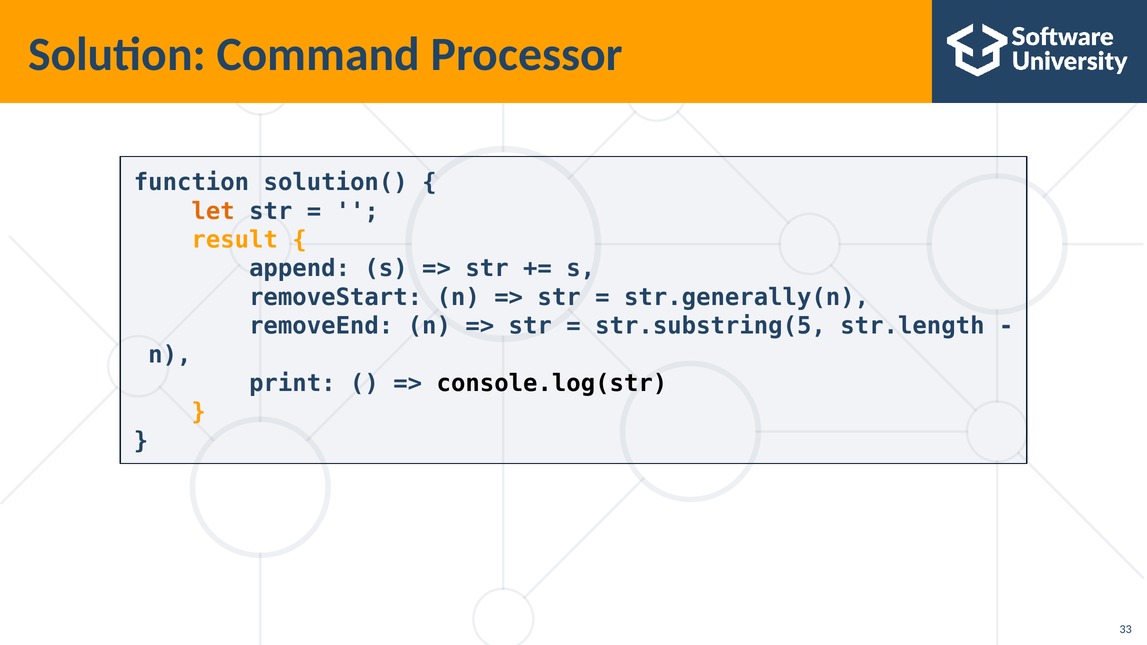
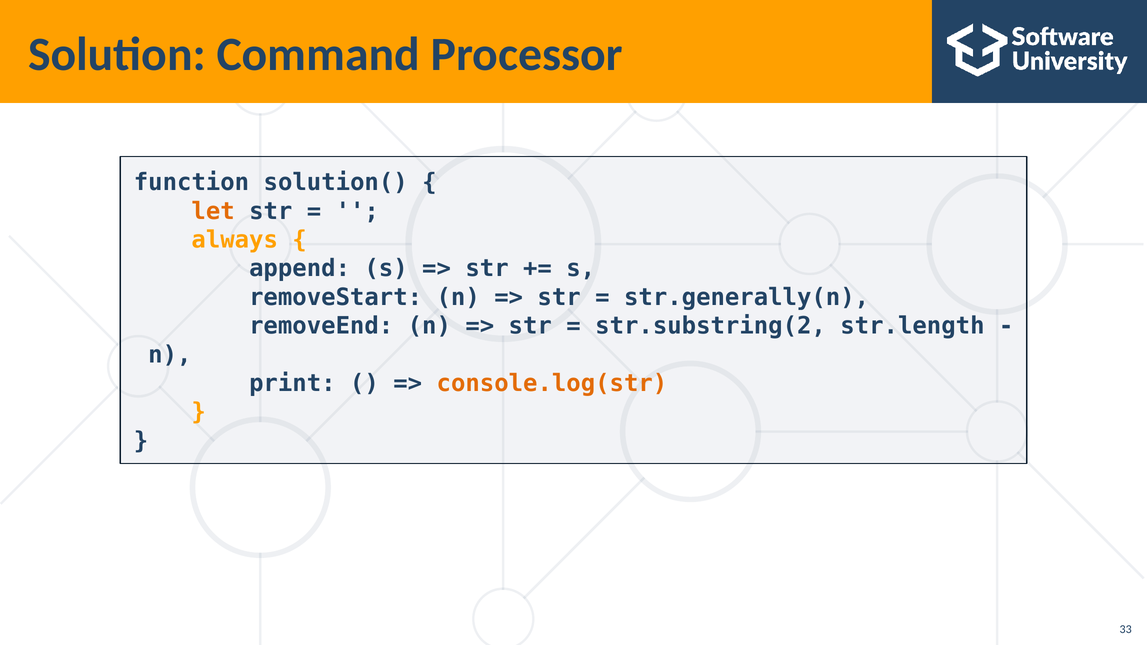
result: result -> always
str.substring(5: str.substring(5 -> str.substring(2
console.log(str colour: black -> orange
